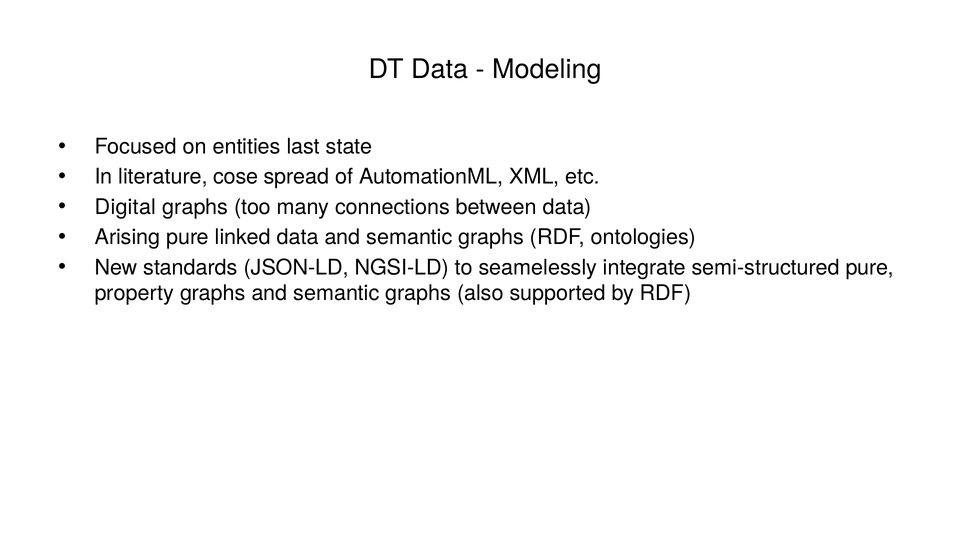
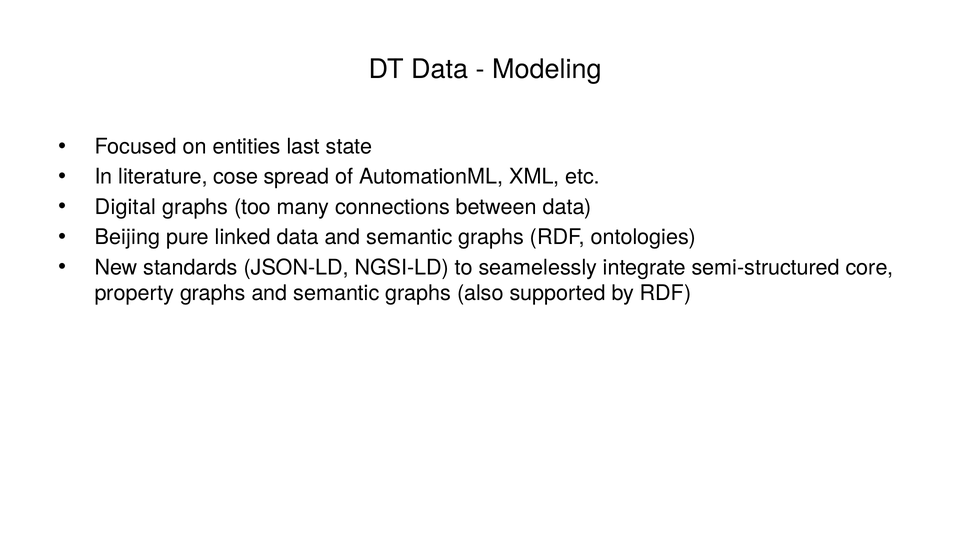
Arising: Arising -> Beijing
semi-structured pure: pure -> core
